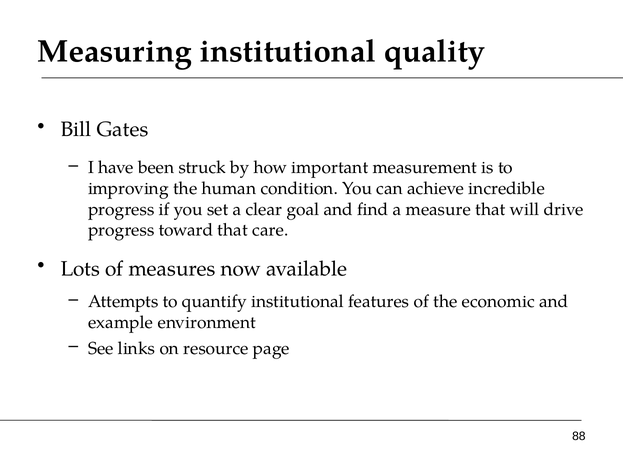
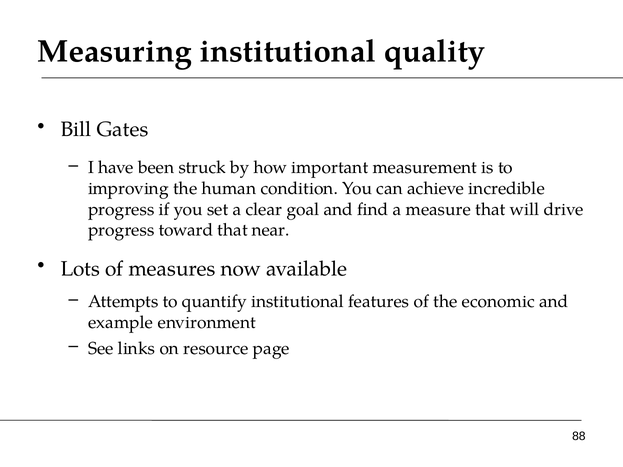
care: care -> near
